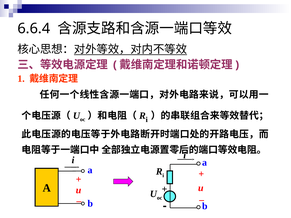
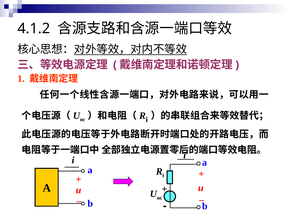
6.6.4: 6.6.4 -> 4.1.2
